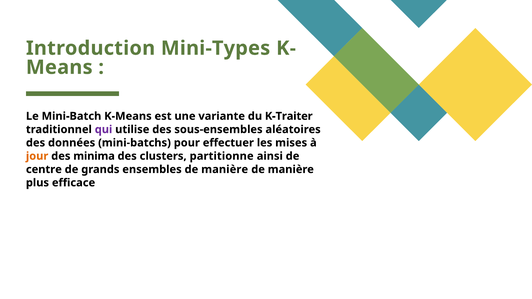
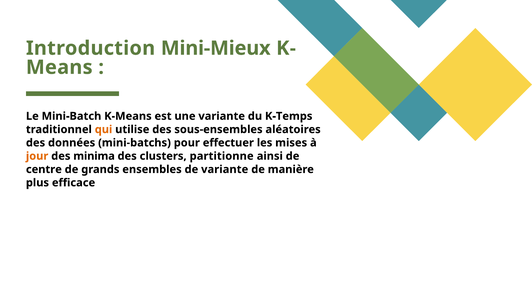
Mini-Types: Mini-Types -> Mini-Mieux
K-Traiter: K-Traiter -> K-Temps
qui colour: purple -> orange
ensembles de manière: manière -> variante
